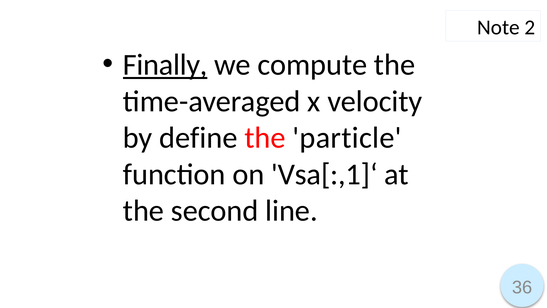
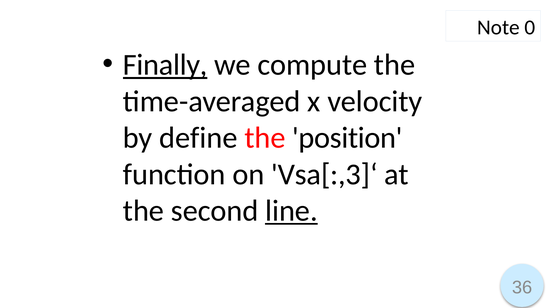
2: 2 -> 0
particle: particle -> position
Vsa[:,1]‘: Vsa[:,1]‘ -> Vsa[:,3]‘
line underline: none -> present
